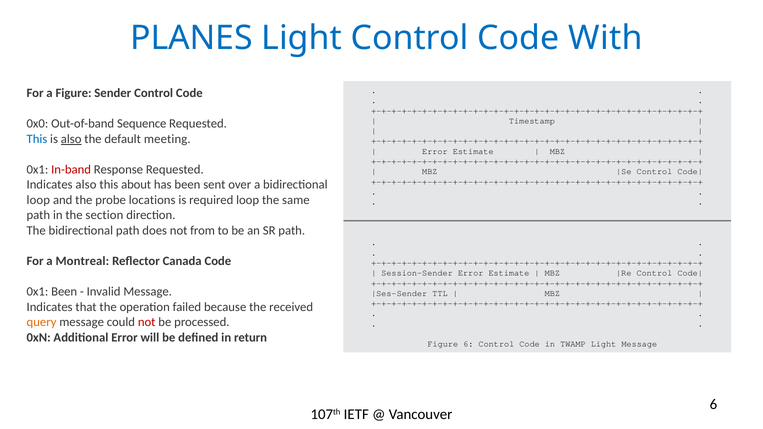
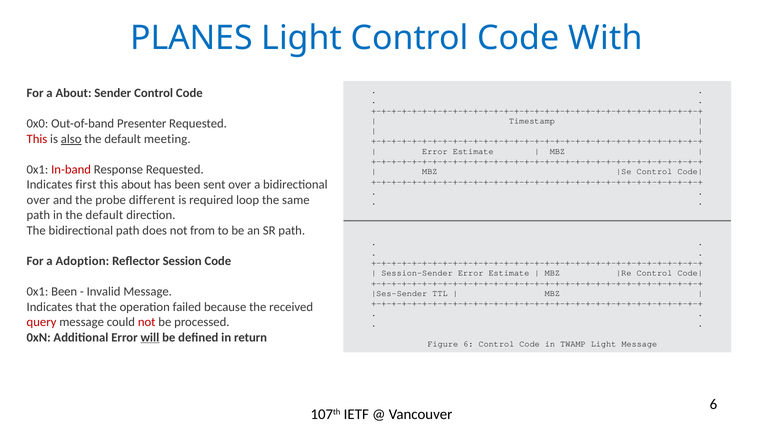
a Figure: Figure -> About
Sequence: Sequence -> Presenter
This at (37, 139) colour: blue -> red
Indicates also: also -> first
loop at (38, 200): loop -> over
locations: locations -> different
in the section: section -> default
Montreal: Montreal -> Adoption
Canada: Canada -> Session
query colour: orange -> red
will underline: none -> present
